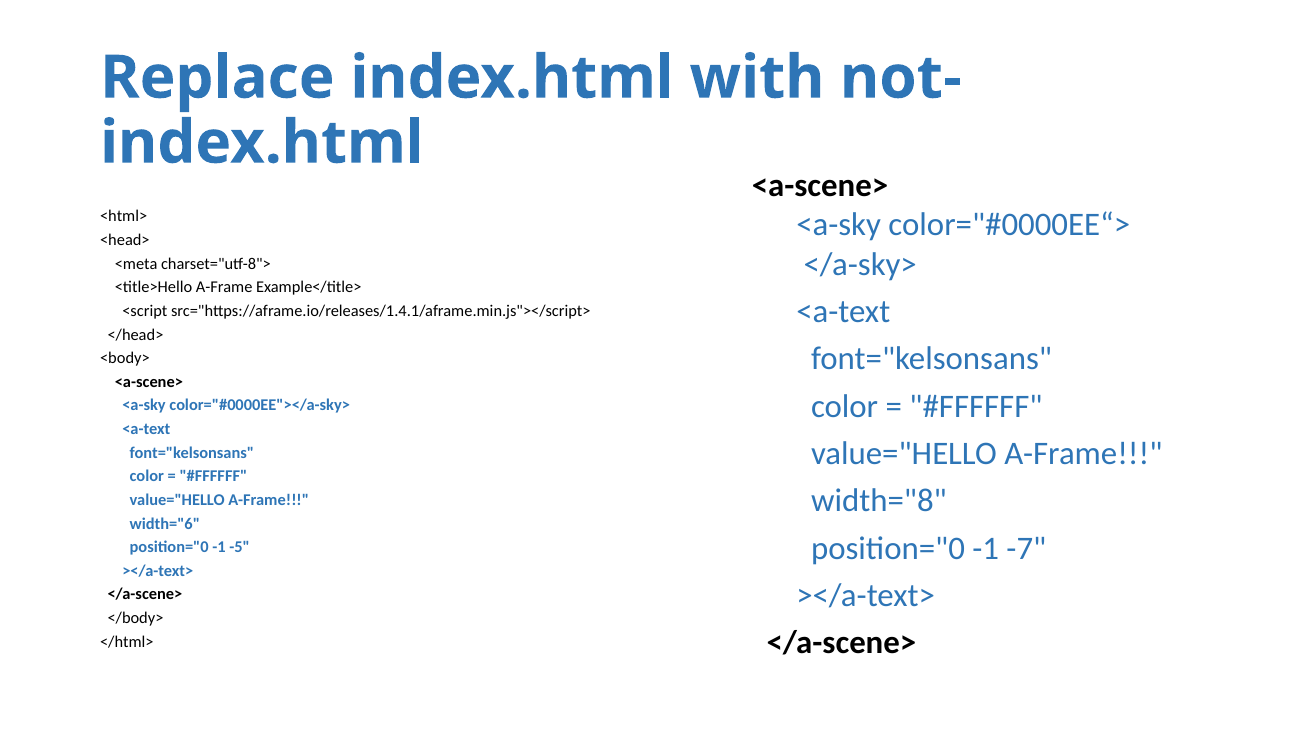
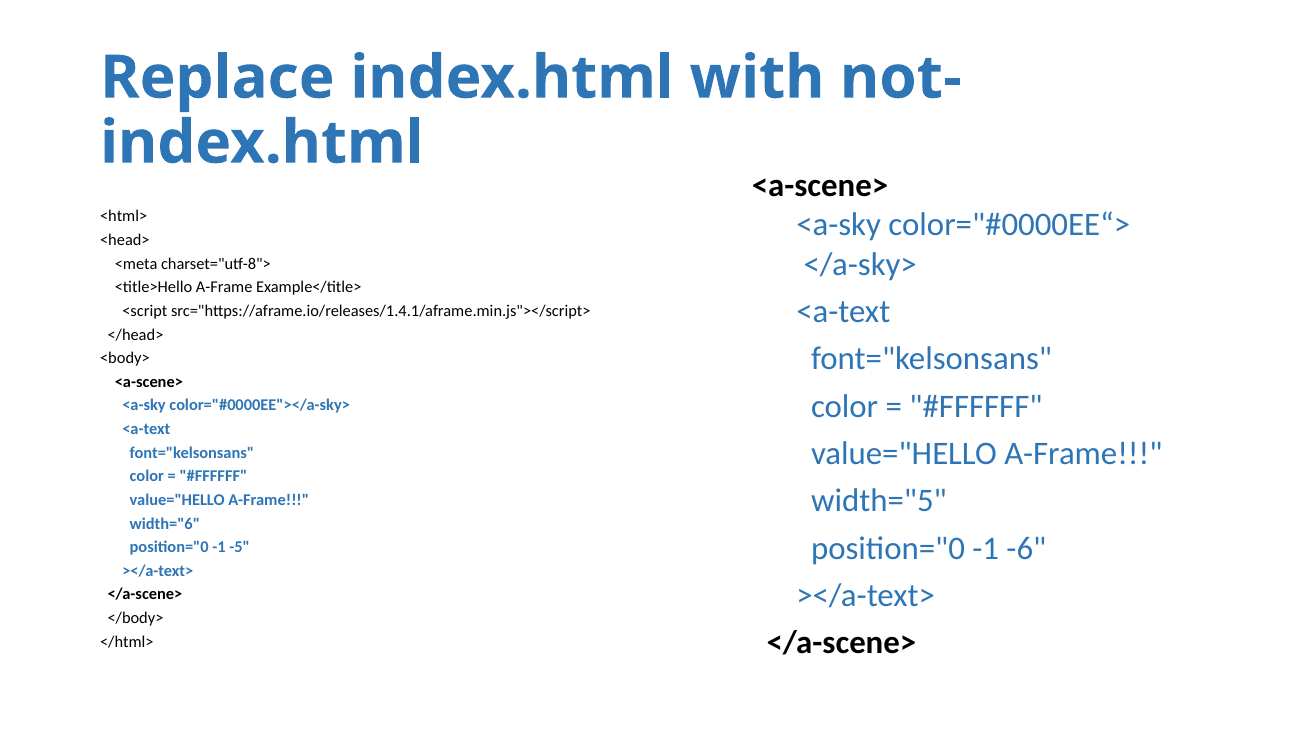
width="8: width="8 -> width="5
-7: -7 -> -6
